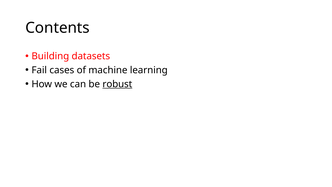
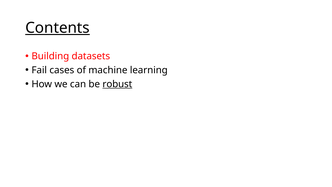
Contents underline: none -> present
